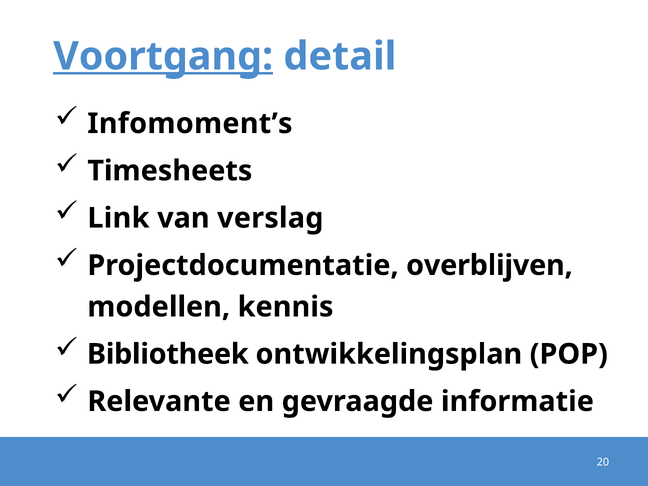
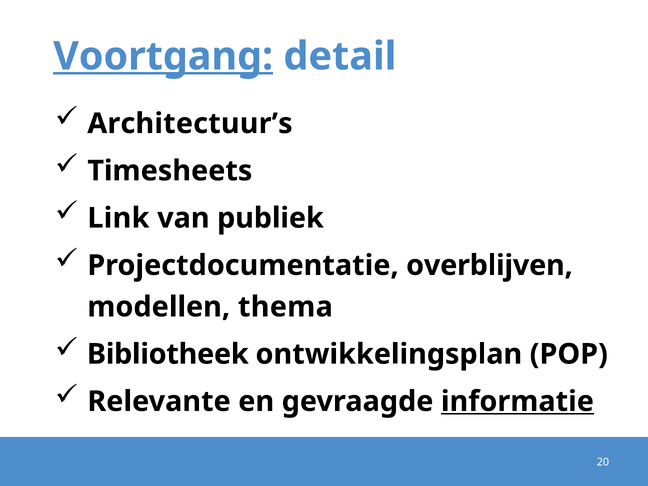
Infomoment’s: Infomoment’s -> Architectuur’s
verslag: verslag -> publiek
kennis: kennis -> thema
informatie underline: none -> present
